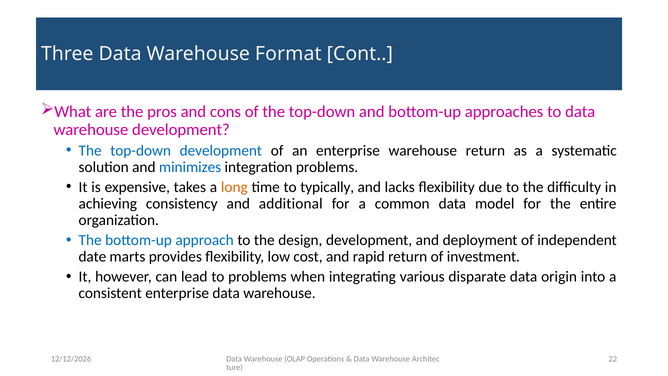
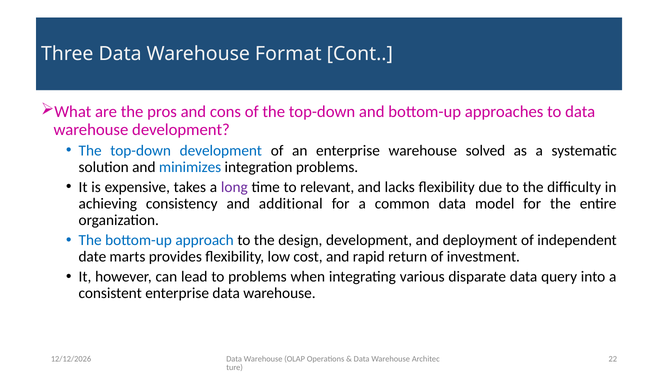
warehouse return: return -> solved
long colour: orange -> purple
typically: typically -> relevant
origin: origin -> query
